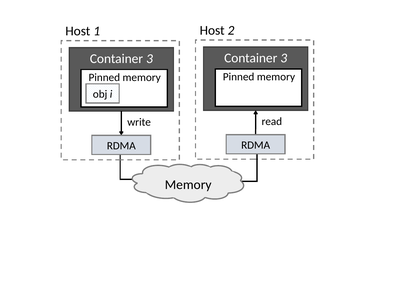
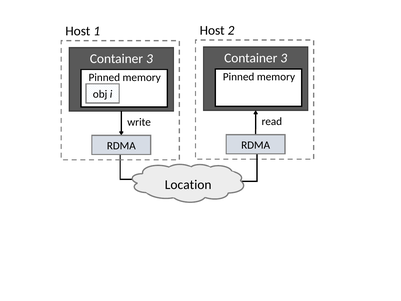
Memory at (188, 185): Memory -> Location
